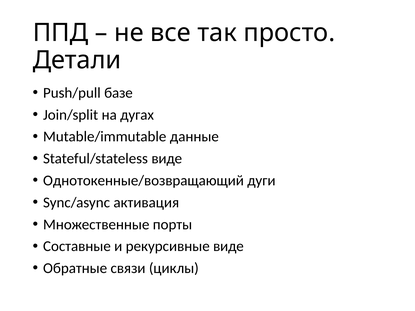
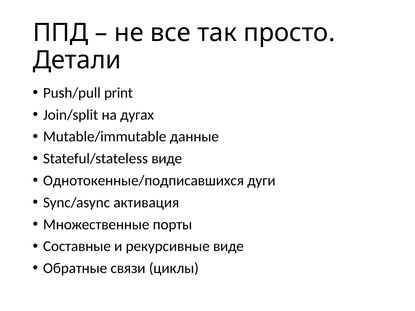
базе: базе -> print
Однотокенные/возвращающий: Однотокенные/возвращающий -> Однотокенные/подписавшихся
